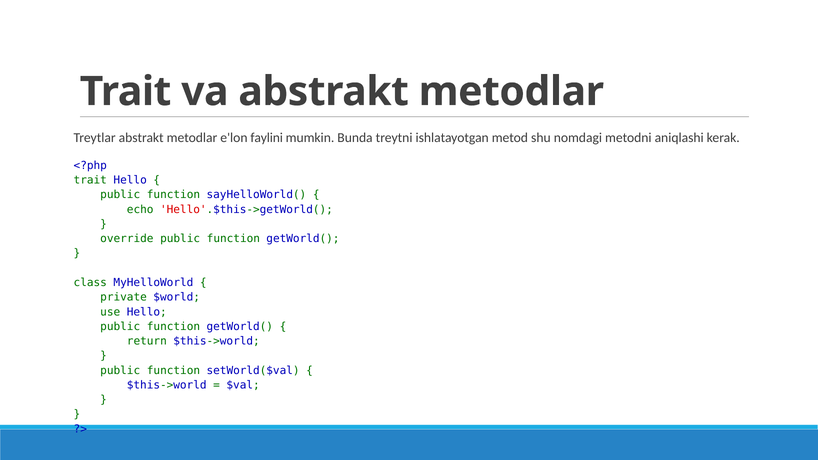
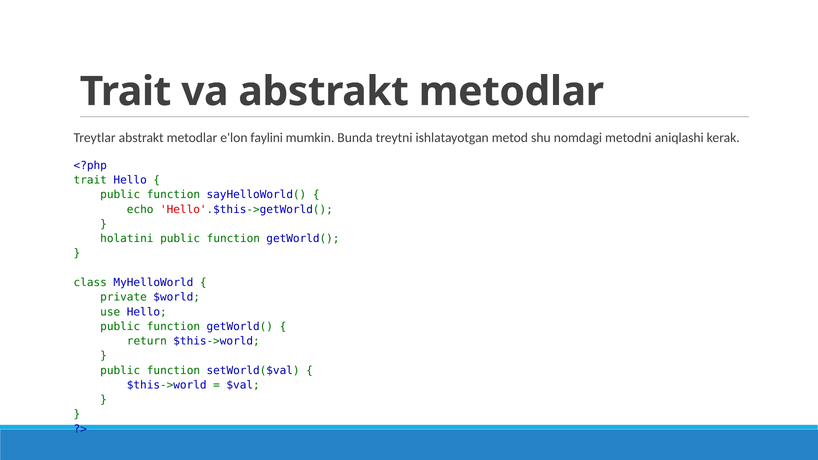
override: override -> holatini
